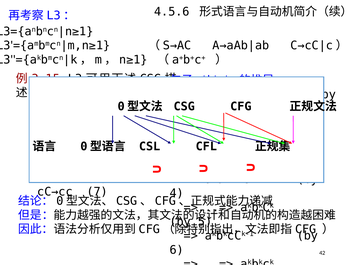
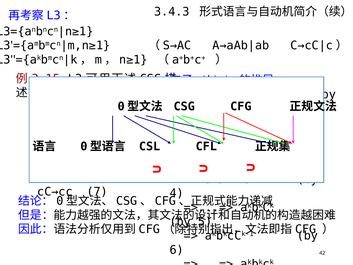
4.5.6: 4.5.6 -> 3.4.3
